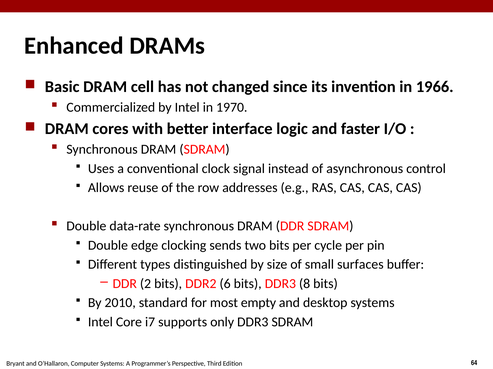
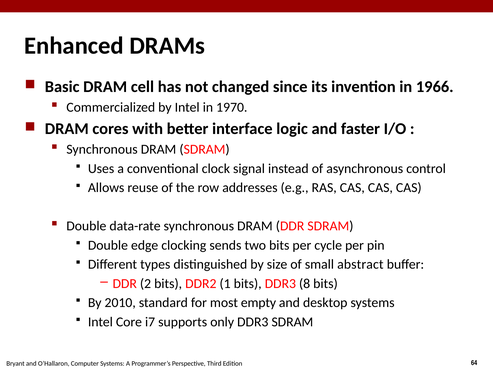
surfaces: surfaces -> abstract
6: 6 -> 1
